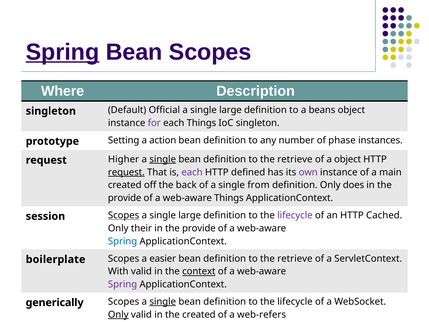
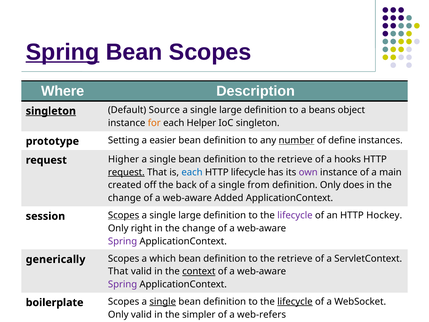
singleton at (51, 111) underline: none -> present
Official: Official -> Source
for colour: purple -> orange
each Things: Things -> Helper
action: action -> easier
number underline: none -> present
phase: phase -> define
single at (163, 159) underline: present -> none
a object: object -> hooks
each at (192, 172) colour: purple -> blue
HTTP defined: defined -> lifecycle
provide at (125, 198): provide -> change
web-aware Things: Things -> Added
Cached: Cached -> Hockey
their: their -> right
provide at (199, 228): provide -> change
Spring at (123, 241) colour: blue -> purple
boilerplate: boilerplate -> generically
easier: easier -> which
With at (118, 271): With -> That
generically: generically -> boilerplate
lifecycle at (295, 301) underline: none -> present
Only at (118, 314) underline: present -> none
the created: created -> simpler
